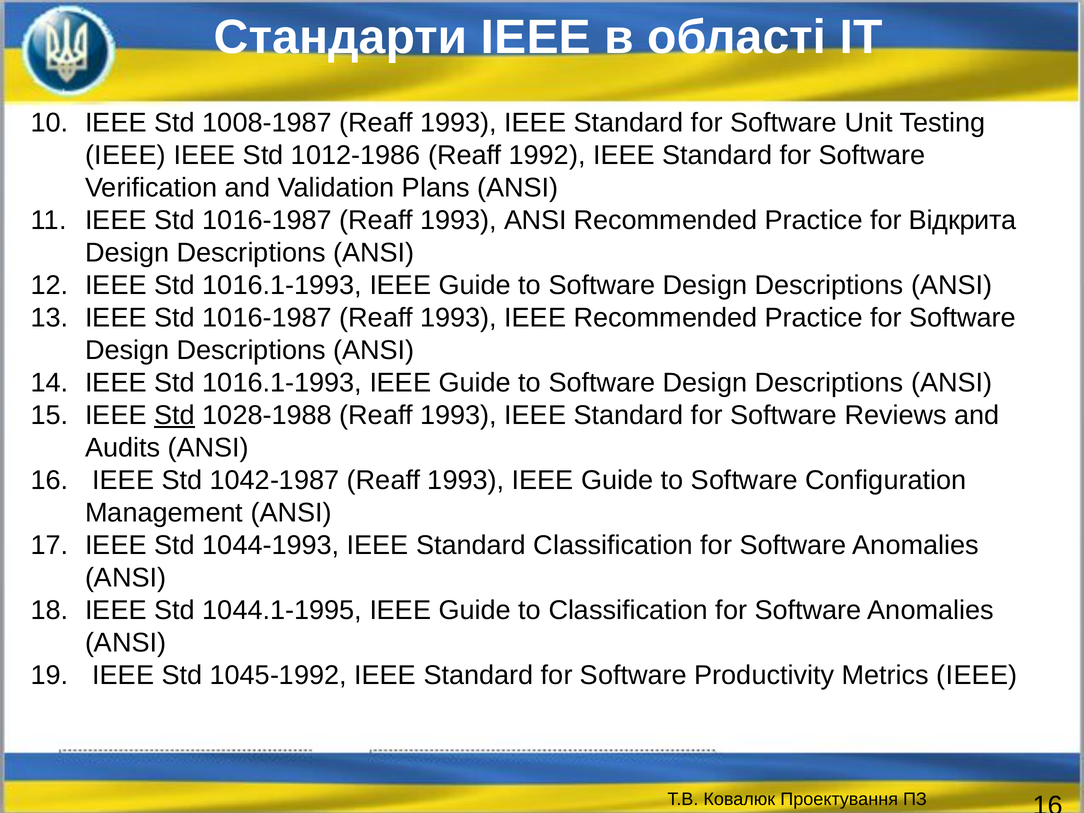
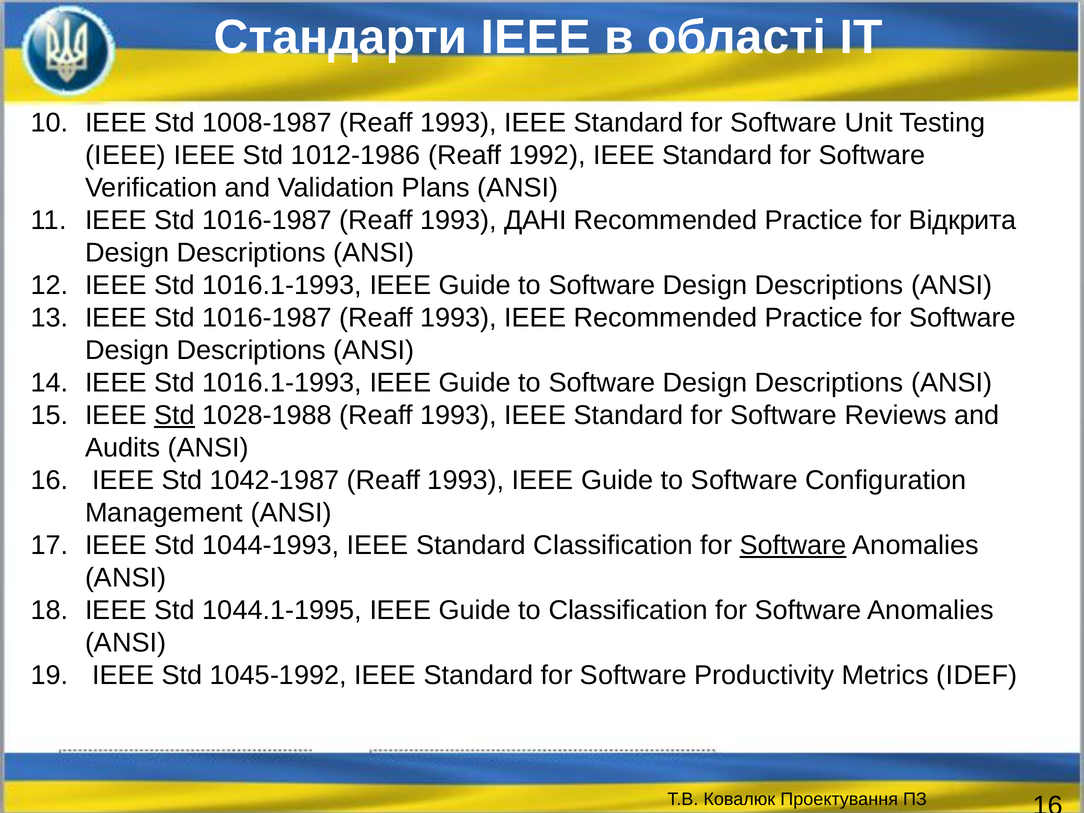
1993 ANSI: ANSI -> ДАНІ
Software at (793, 545) underline: none -> present
Metrics IEEE: IEEE -> IDEF
